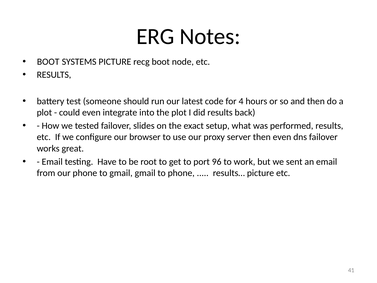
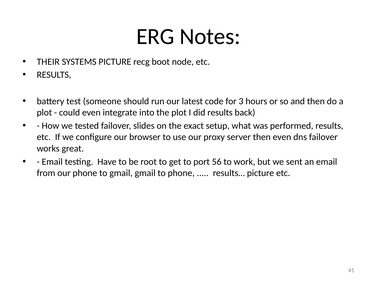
BOOT at (48, 62): BOOT -> THEIR
4: 4 -> 3
96: 96 -> 56
